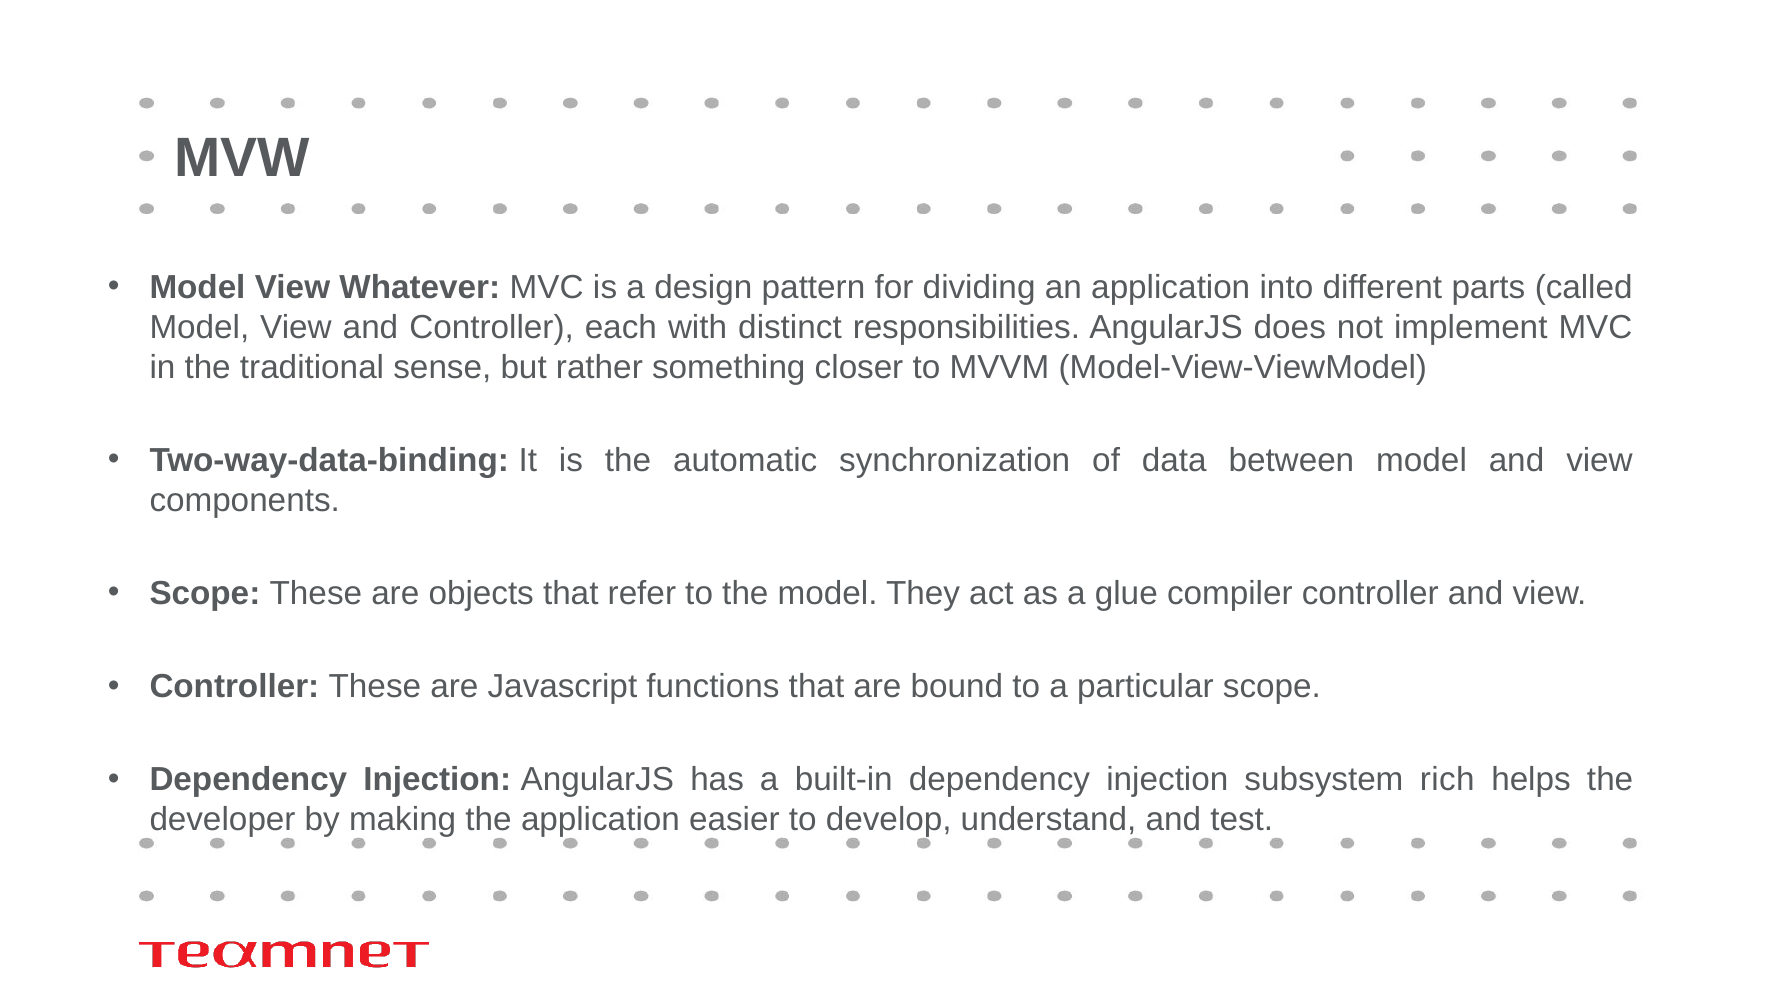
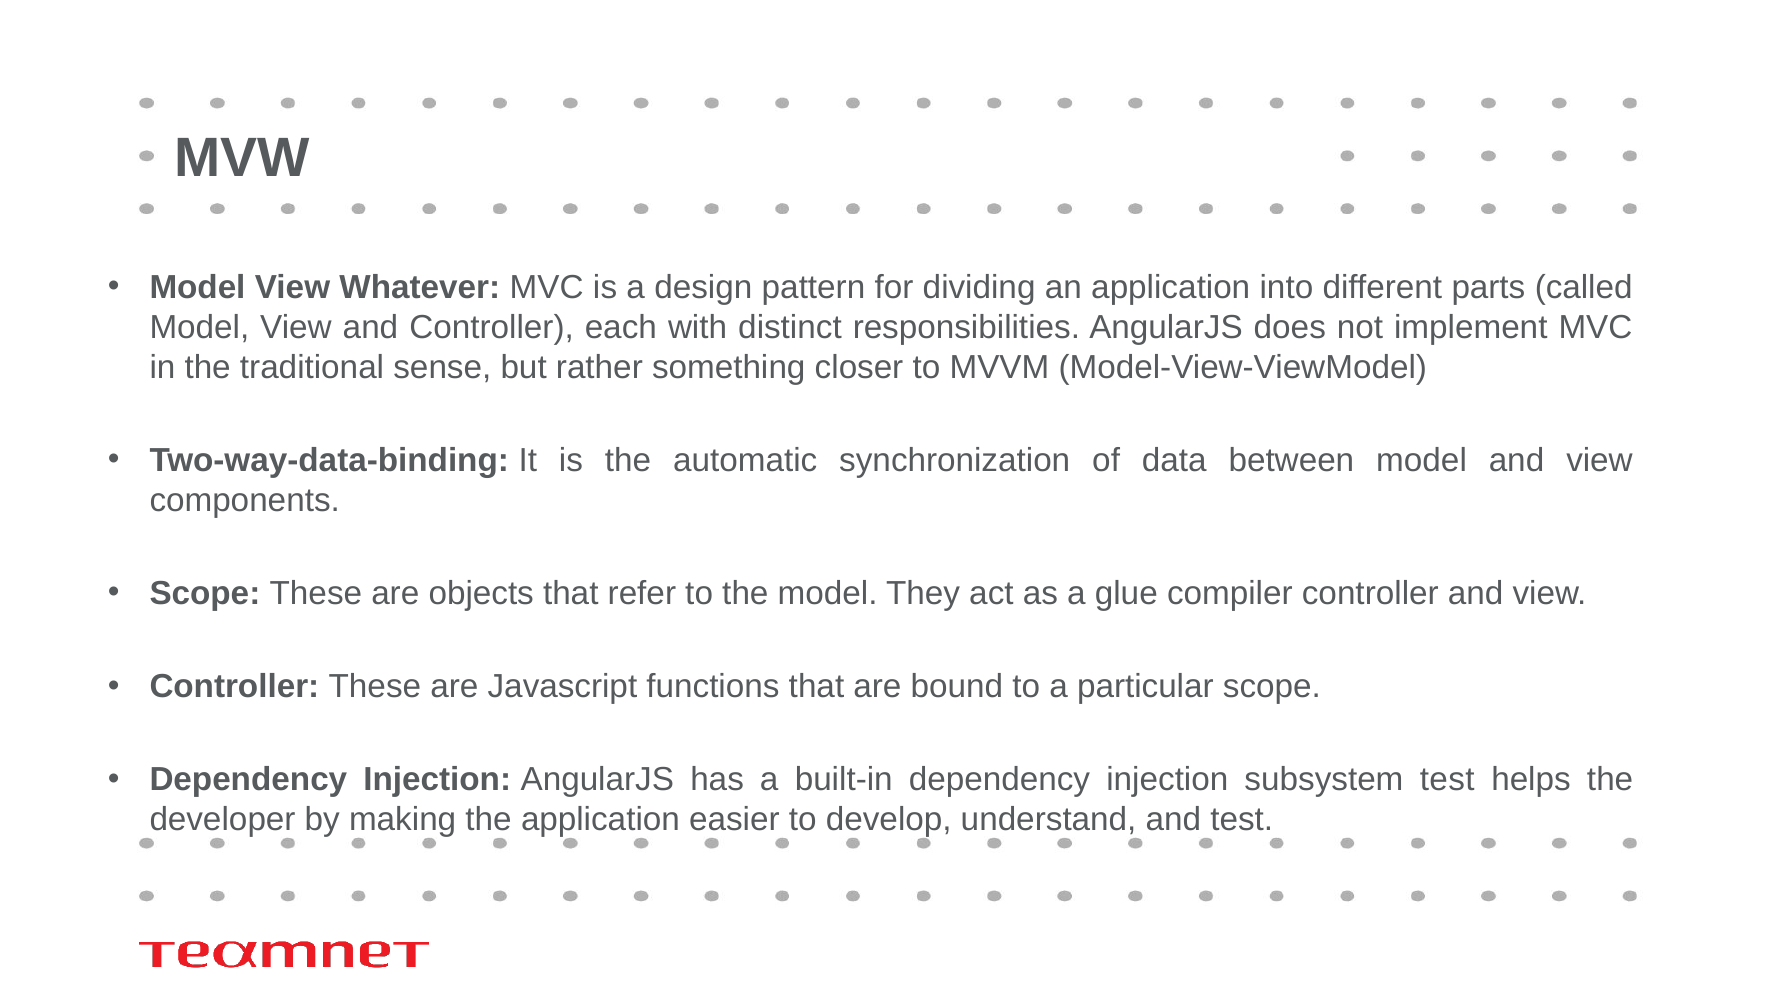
subsystem rich: rich -> test
